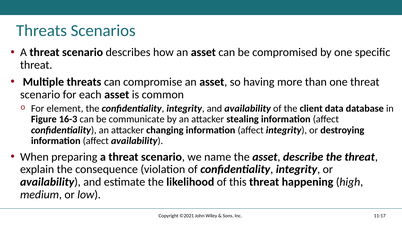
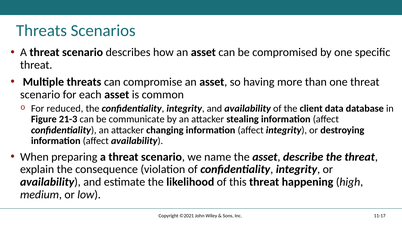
element: element -> reduced
16-3: 16-3 -> 21-3
